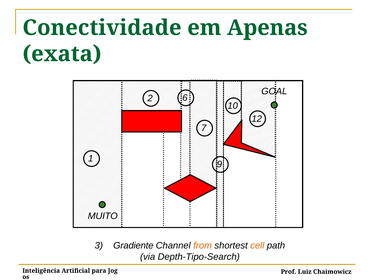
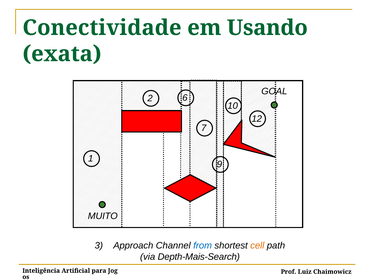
Apenas: Apenas -> Usando
Gradiente: Gradiente -> Approach
from colour: orange -> blue
Depth-Tipo-Search: Depth-Tipo-Search -> Depth-Mais-Search
